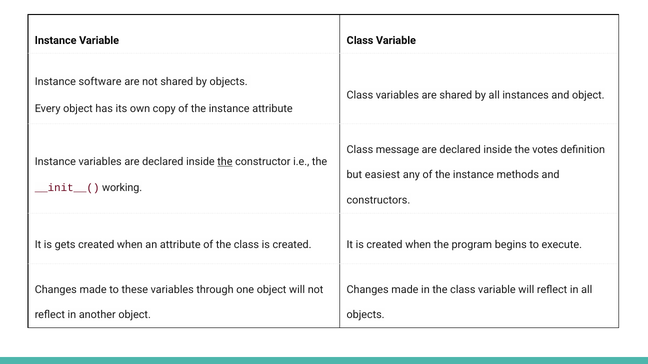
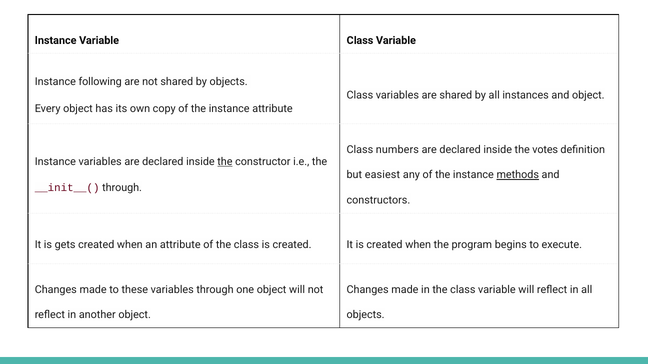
software: software -> following
message: message -> numbers
methods underline: none -> present
working at (122, 188): working -> through
